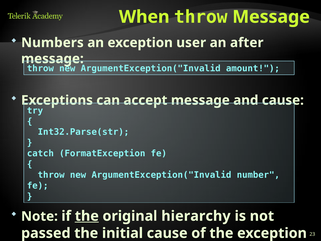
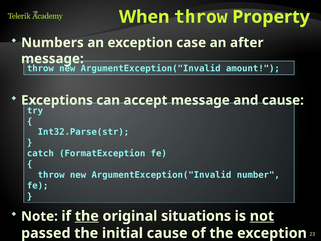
throw Message: Message -> Property
user: user -> case
hierarchy: hierarchy -> situations
not underline: none -> present
